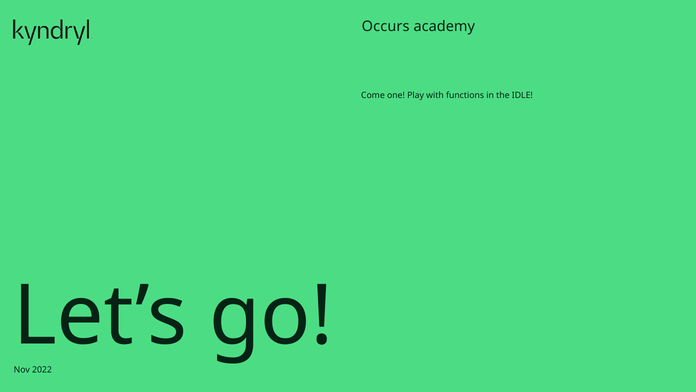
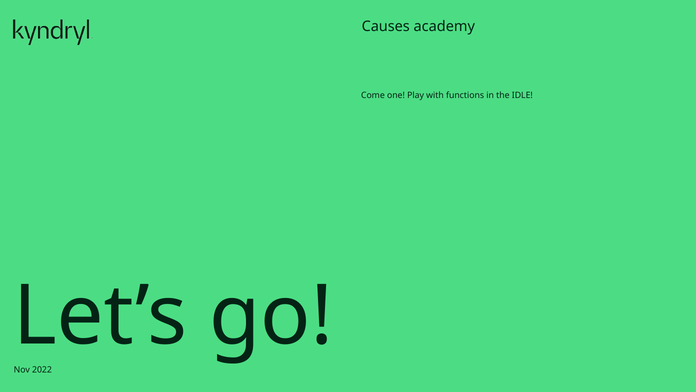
Occurs: Occurs -> Causes
